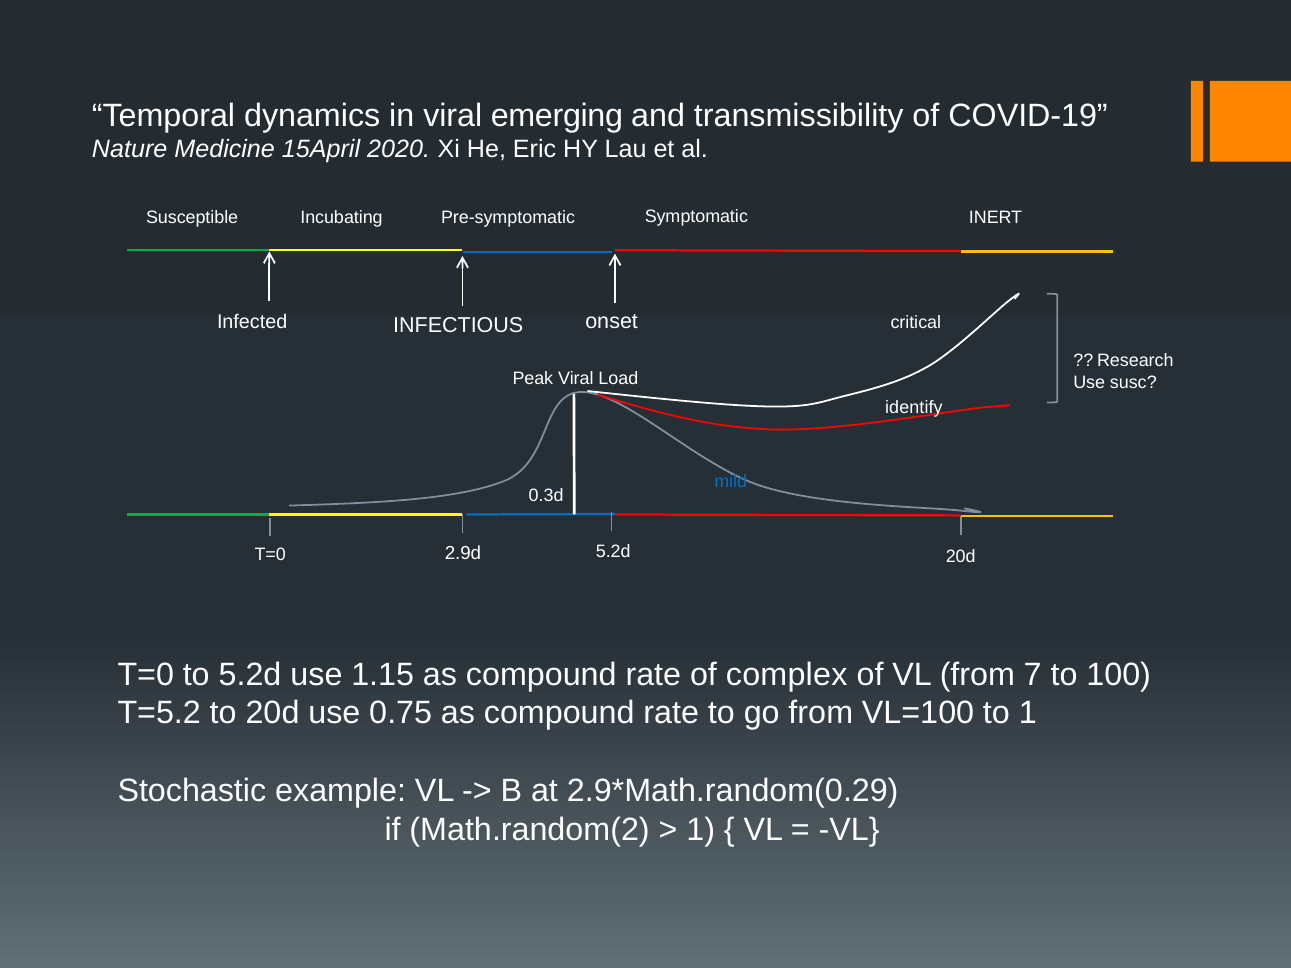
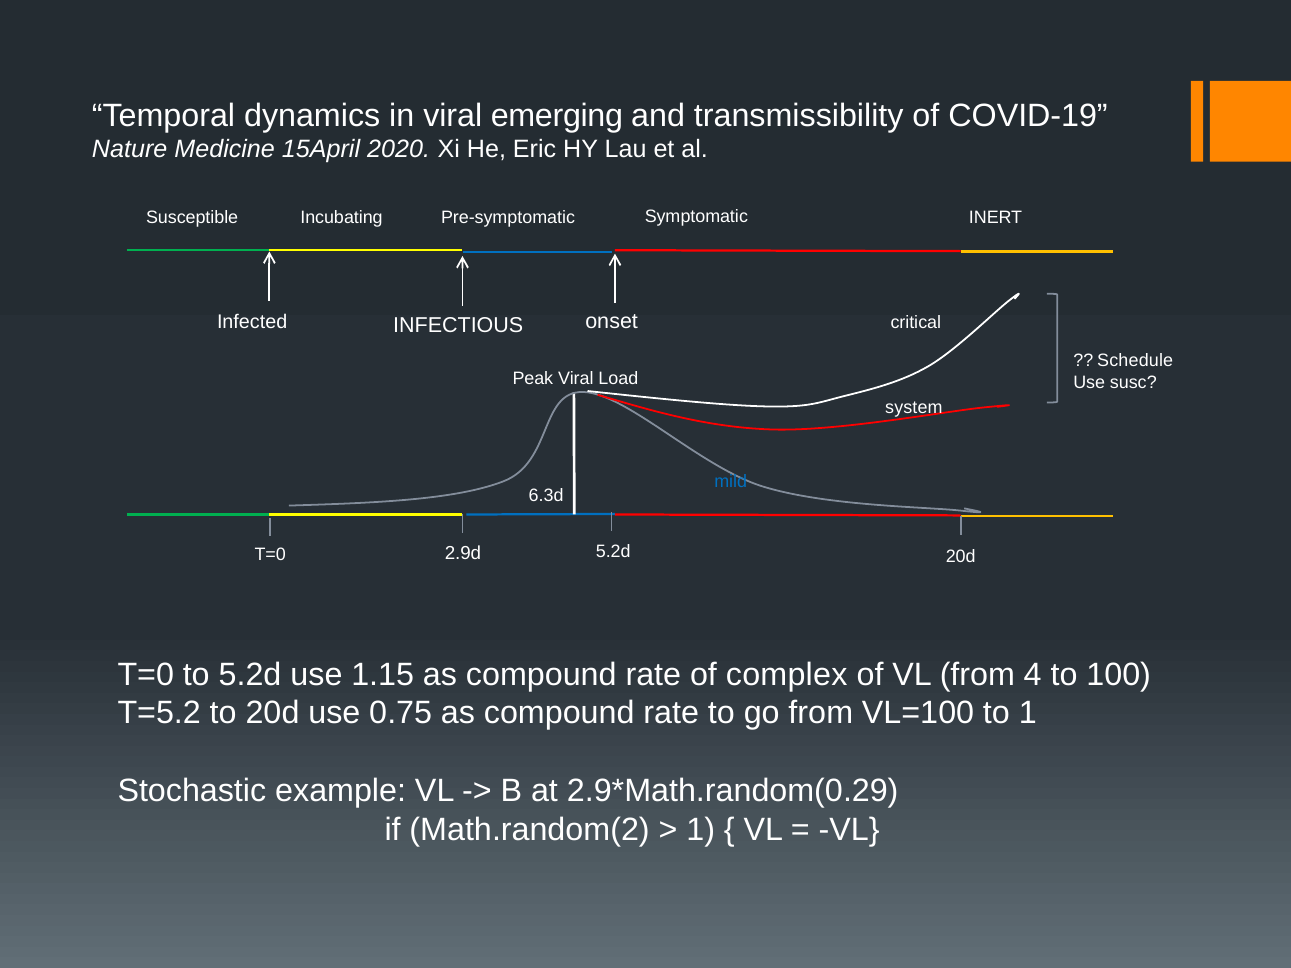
Research: Research -> Schedule
identify: identify -> system
0.3d: 0.3d -> 6.3d
7: 7 -> 4
